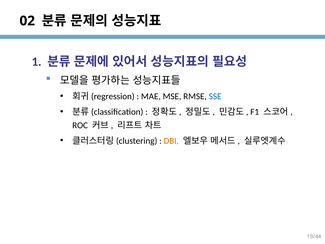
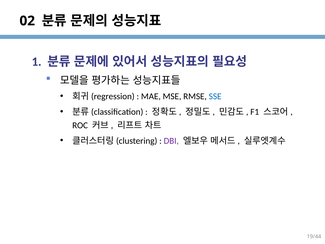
DBI colour: orange -> purple
